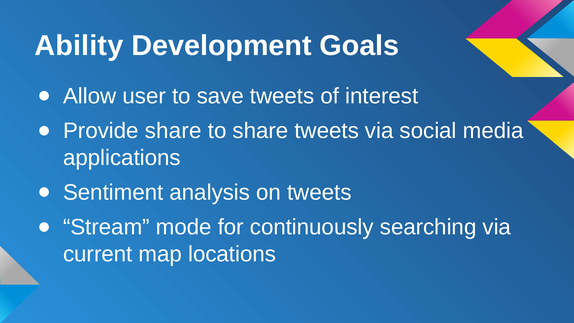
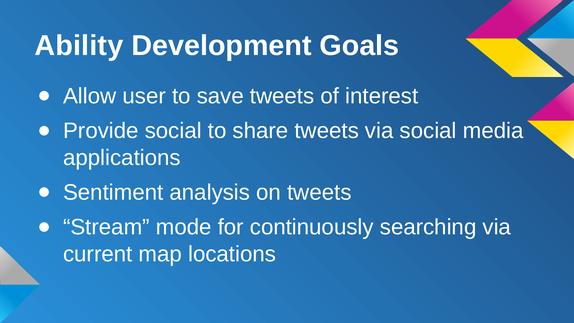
Provide share: share -> social
